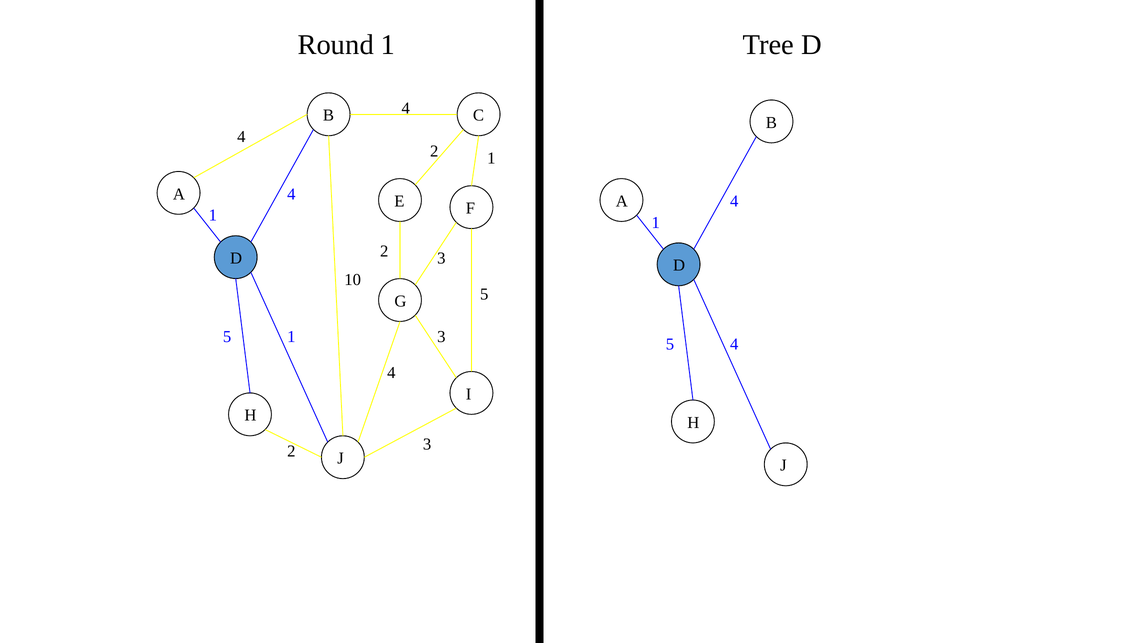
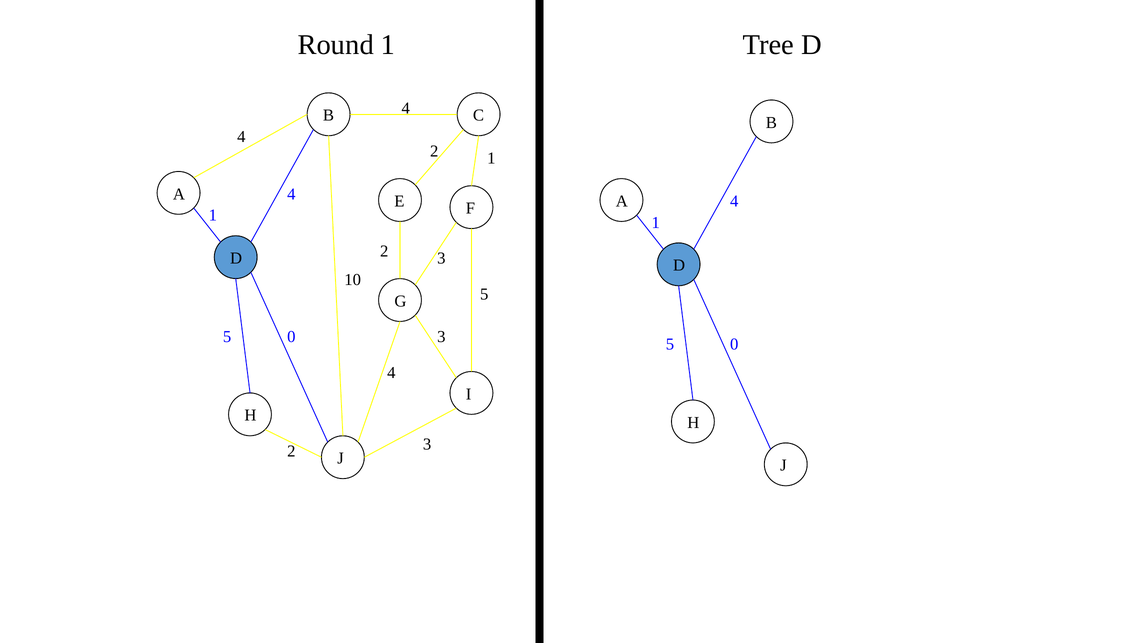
1 at (291, 337): 1 -> 0
4 at (734, 344): 4 -> 0
